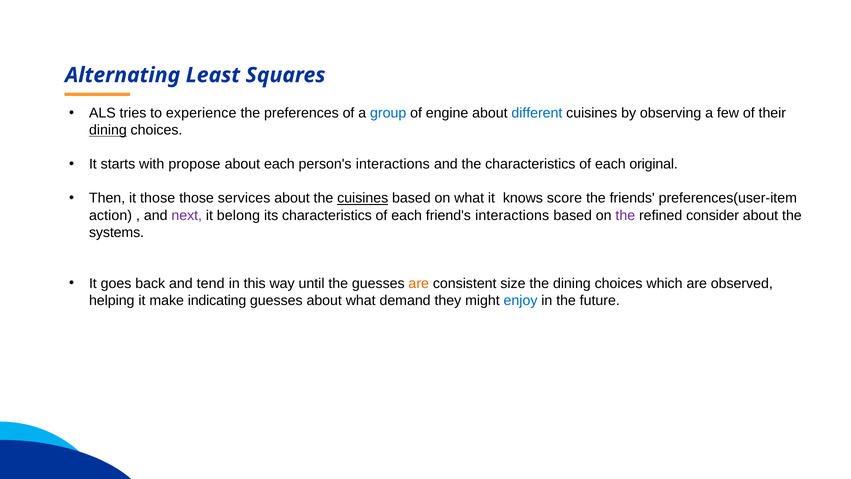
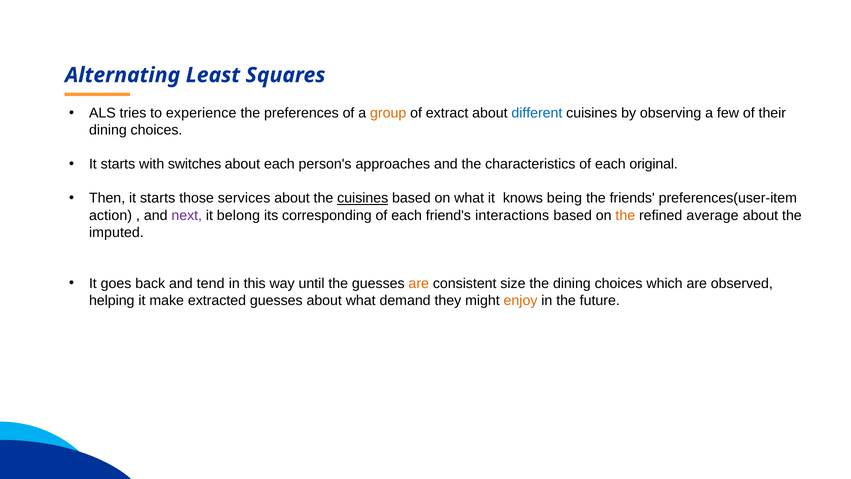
group colour: blue -> orange
engine: engine -> extract
dining at (108, 130) underline: present -> none
propose: propose -> switches
person's interactions: interactions -> approaches
Then it those: those -> starts
score: score -> being
its characteristics: characteristics -> corresponding
the at (625, 215) colour: purple -> orange
consider: consider -> average
systems: systems -> imputed
indicating: indicating -> extracted
enjoy colour: blue -> orange
